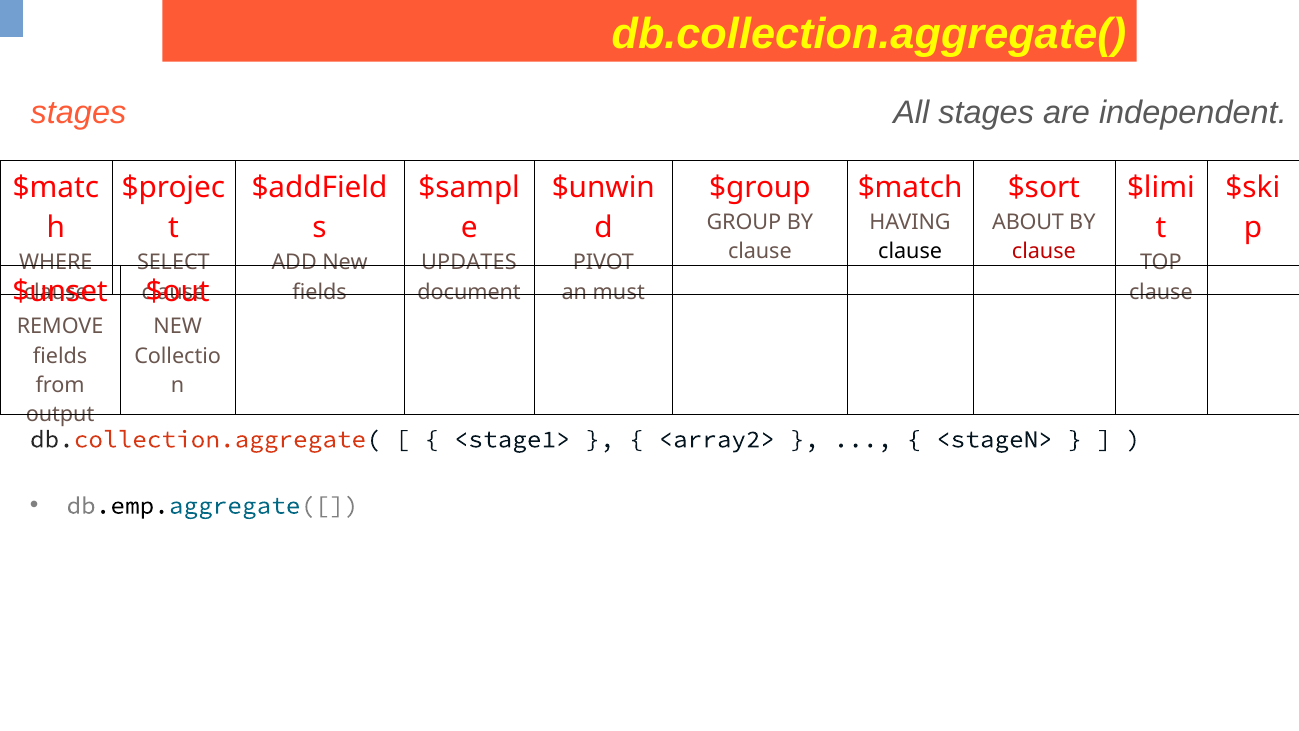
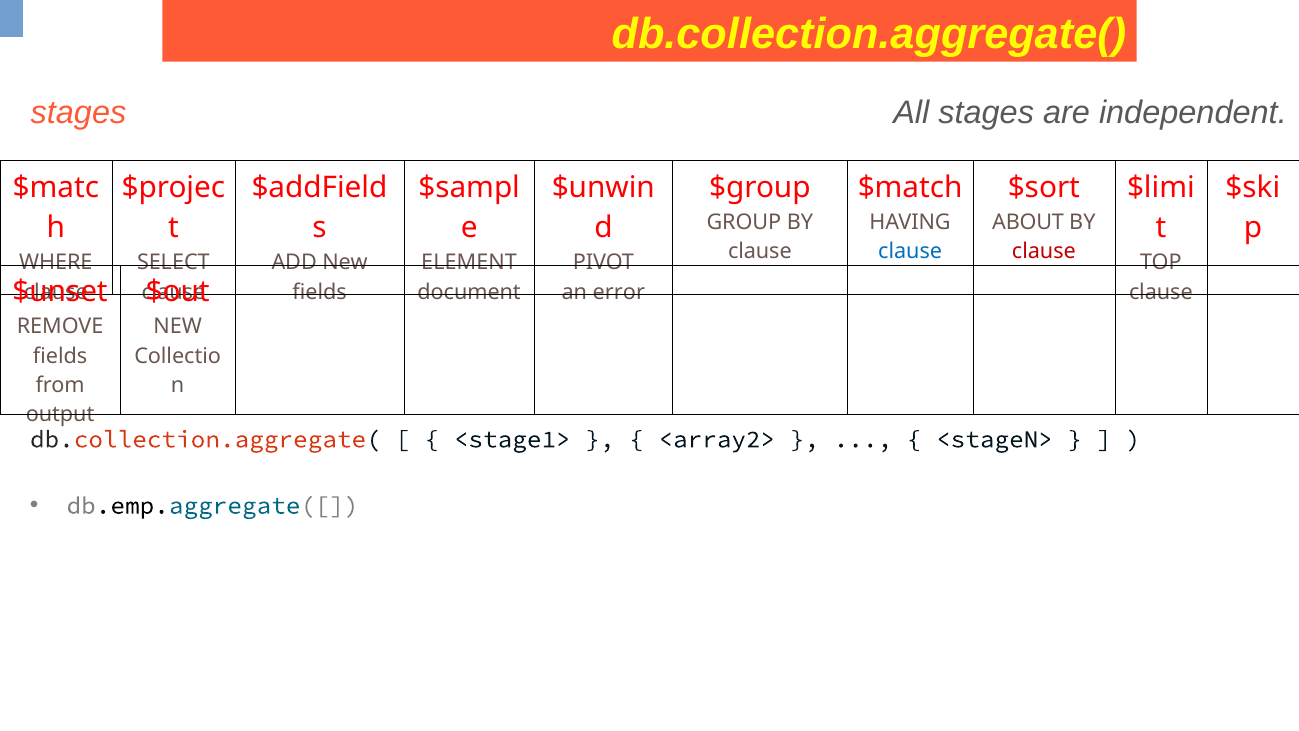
clause at (910, 251) colour: black -> blue
UPDATES: UPDATES -> ELEMENT
must: must -> error
